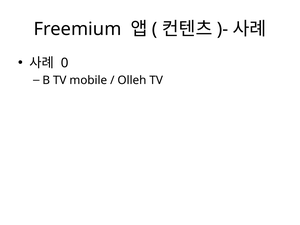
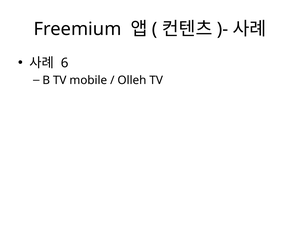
0: 0 -> 6
